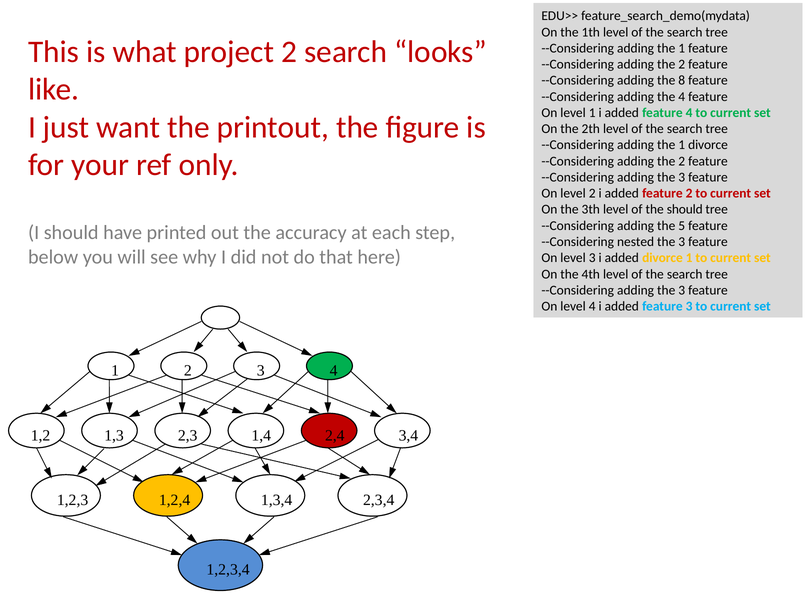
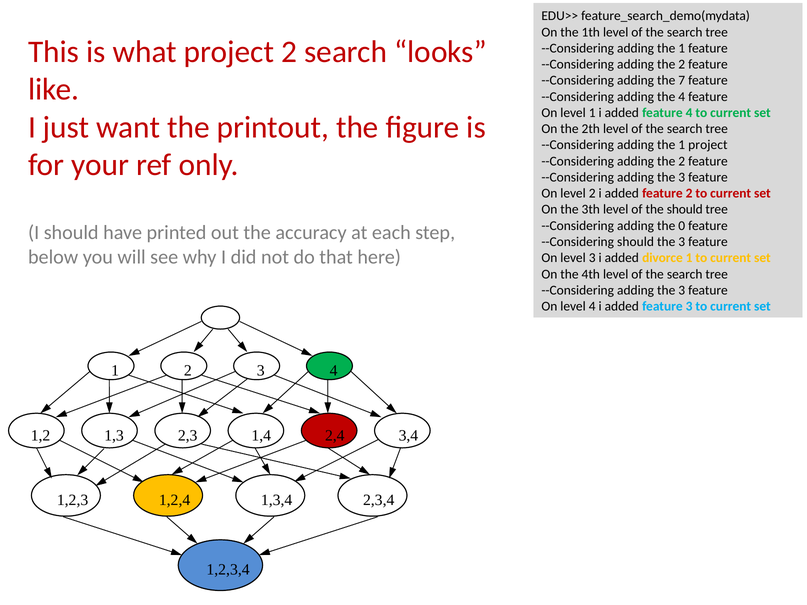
8: 8 -> 7
1 divorce: divorce -> project
5: 5 -> 0
--Considering nested: nested -> should
